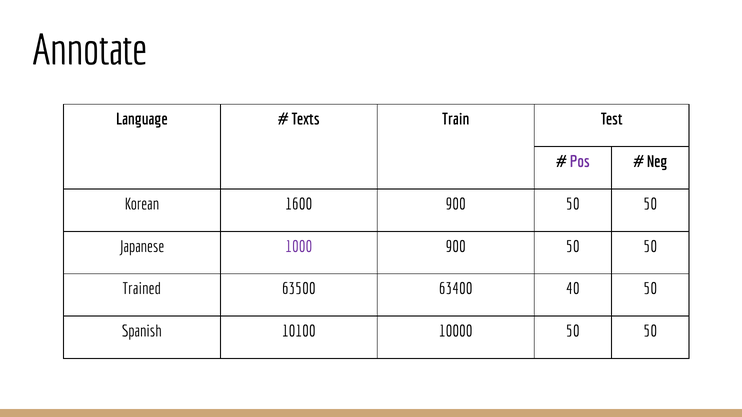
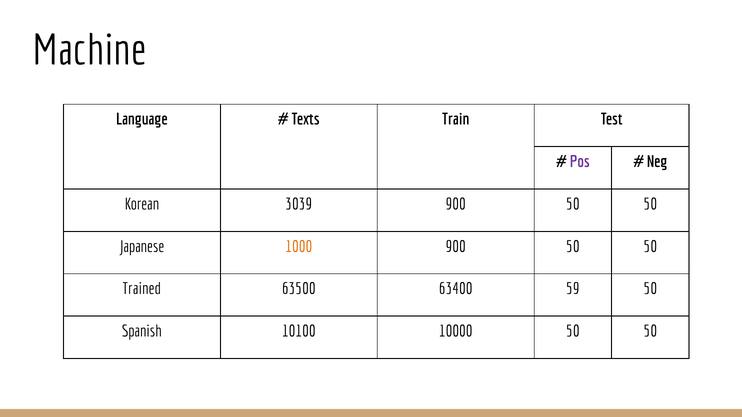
Annotate: Annotate -> Machine
1600: 1600 -> 3039
1000 colour: purple -> orange
40: 40 -> 59
